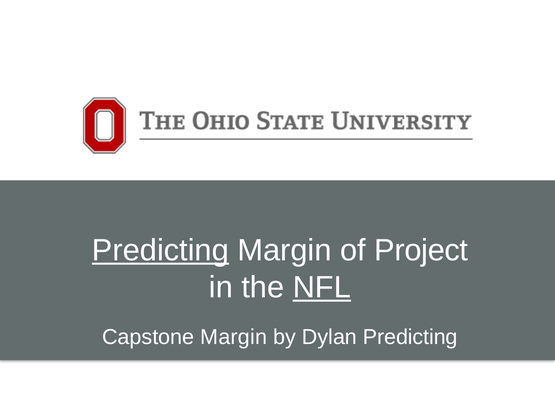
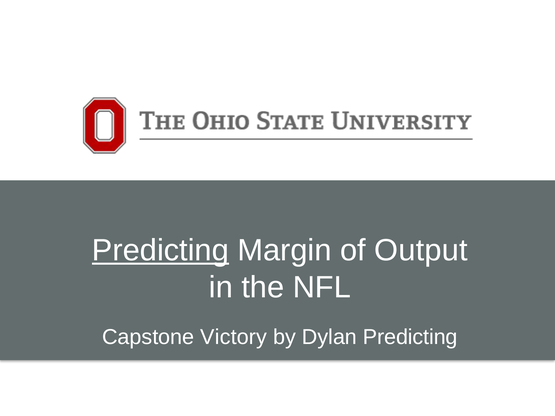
Project: Project -> Output
NFL underline: present -> none
Capstone Margin: Margin -> Victory
